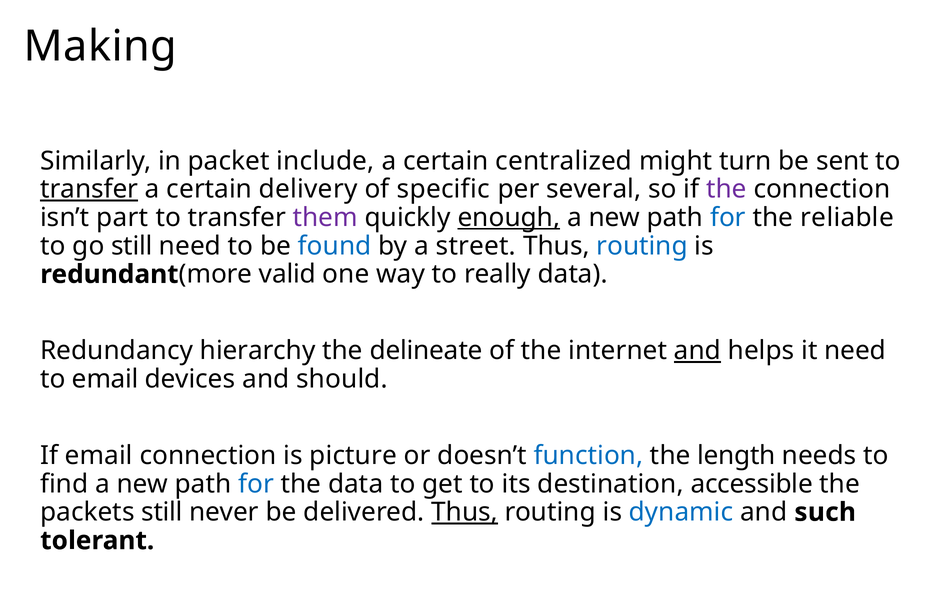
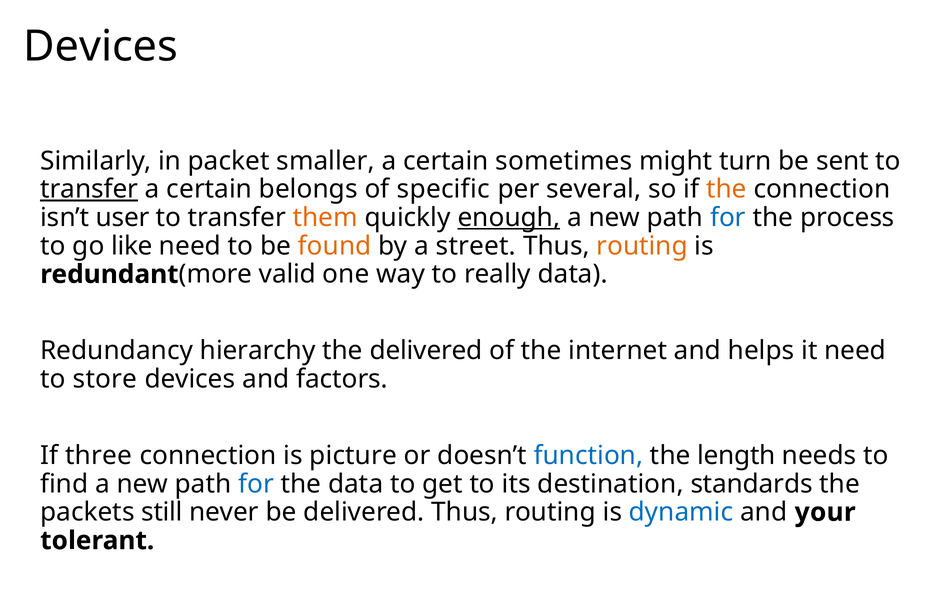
Making at (100, 46): Making -> Devices
include: include -> smaller
centralized: centralized -> sometimes
delivery: delivery -> belongs
the at (726, 189) colour: purple -> orange
part: part -> user
them colour: purple -> orange
reliable: reliable -> process
go still: still -> like
found colour: blue -> orange
routing at (642, 246) colour: blue -> orange
the delineate: delineate -> delivered
and at (697, 351) underline: present -> none
to email: email -> store
should: should -> factors
If email: email -> three
accessible: accessible -> standards
Thus at (465, 512) underline: present -> none
such: such -> your
